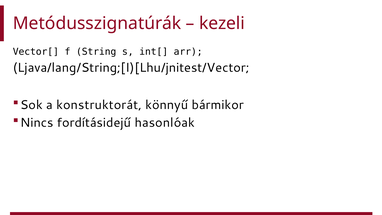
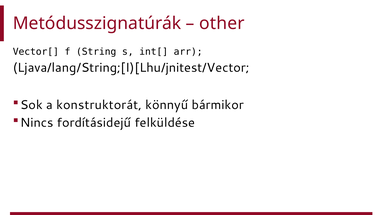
kezeli: kezeli -> other
hasonlóak: hasonlóak -> felküldése
